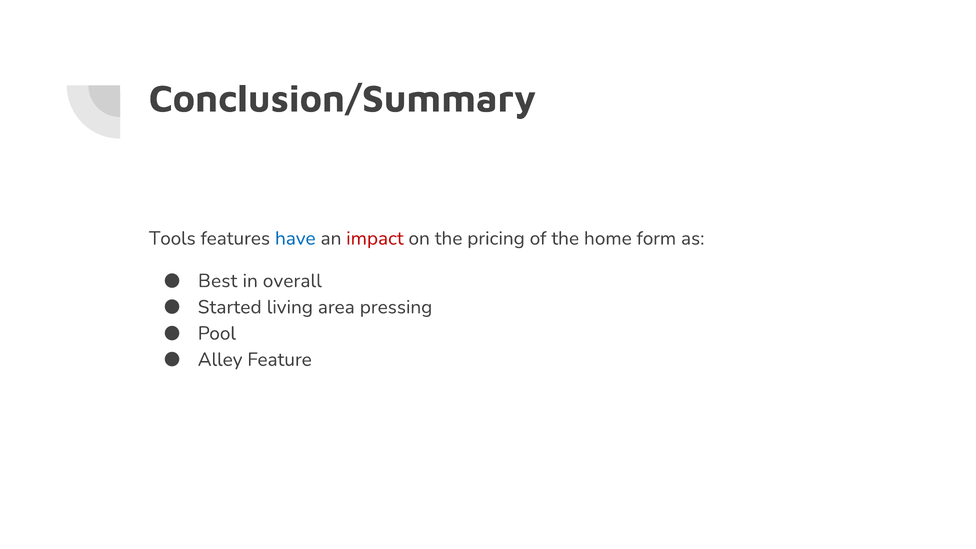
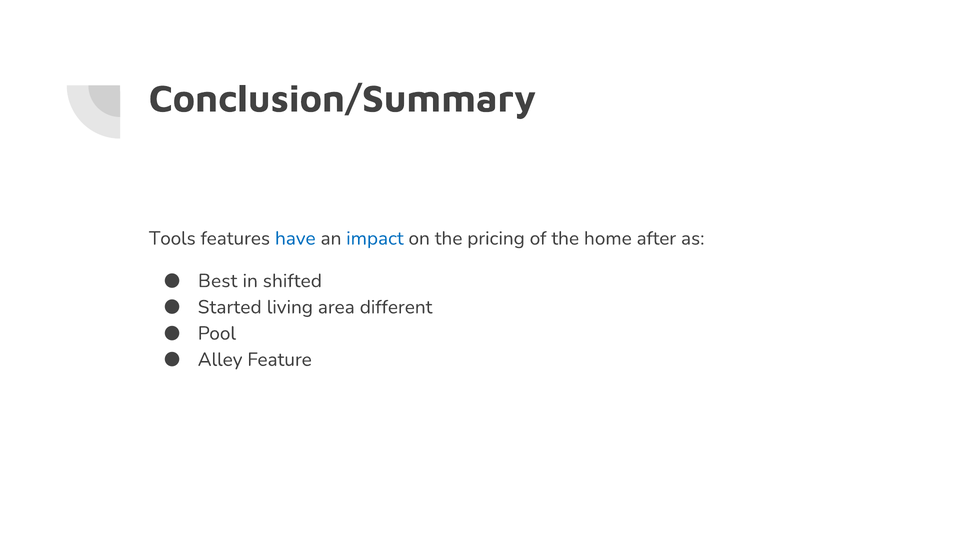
impact colour: red -> blue
form: form -> after
overall: overall -> shifted
pressing: pressing -> different
